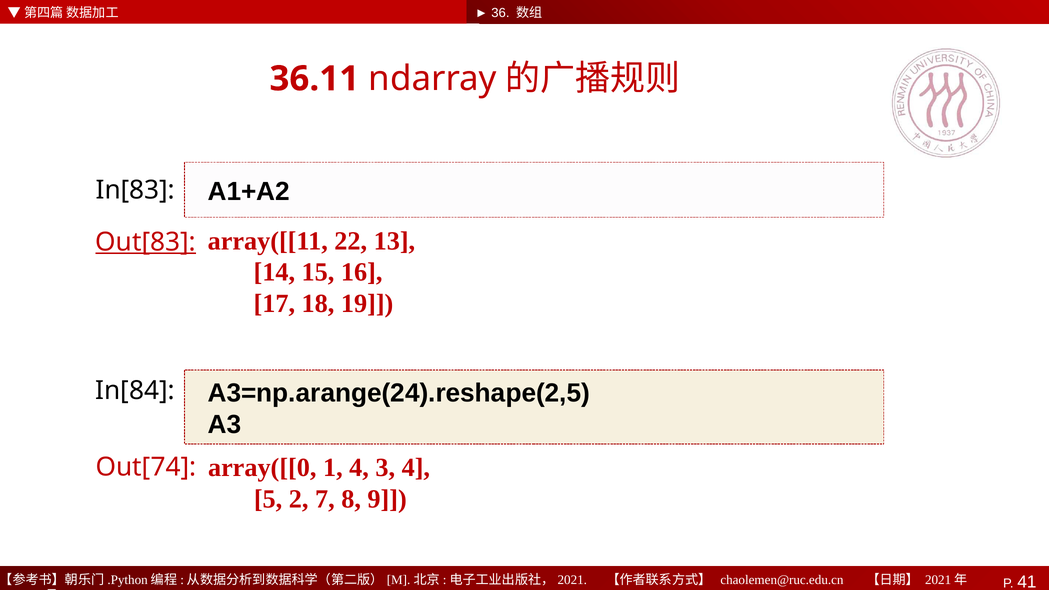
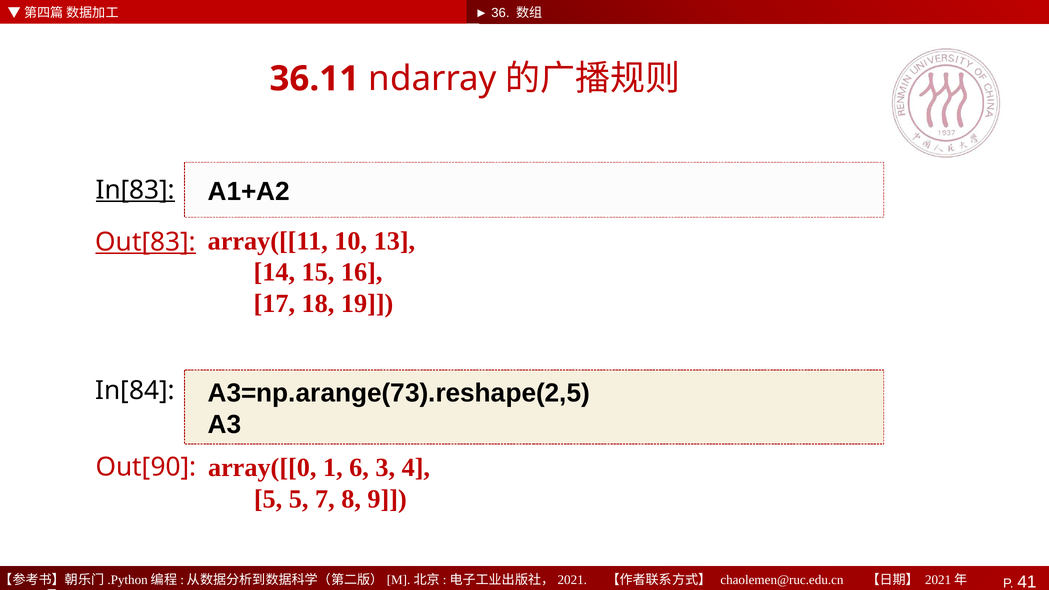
In[83 underline: none -> present
22: 22 -> 10
A3=np.arange(24).reshape(2,5: A3=np.arange(24).reshape(2,5 -> A3=np.arange(73).reshape(2,5
Out[74: Out[74 -> Out[90
1 4: 4 -> 6
5 2: 2 -> 5
